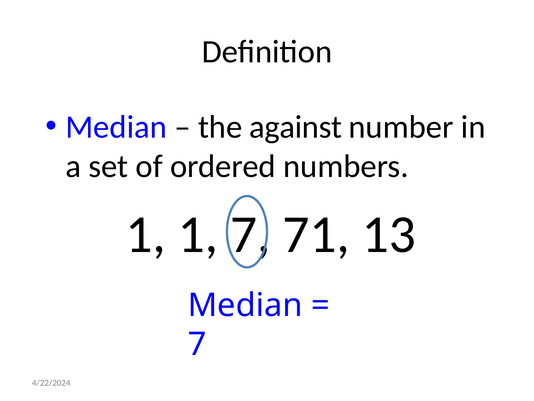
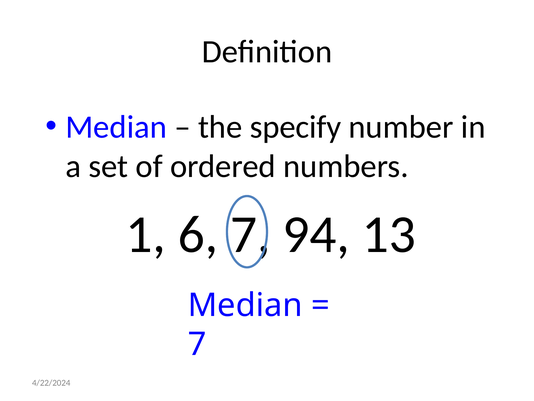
against: against -> specify
1 1: 1 -> 6
71: 71 -> 94
